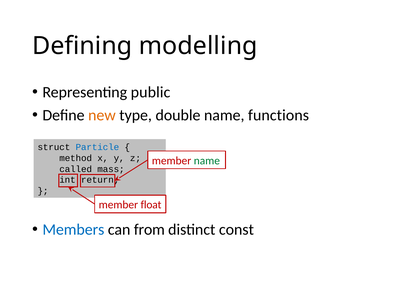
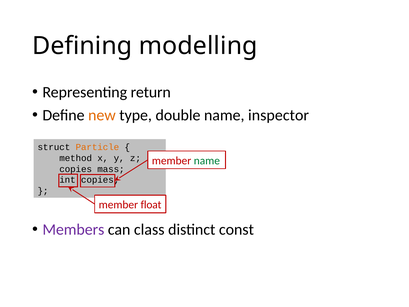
public: public -> return
functions: functions -> inspector
Particle colour: blue -> orange
called at (76, 169): called -> copies
int return: return -> copies
Members colour: blue -> purple
from: from -> class
